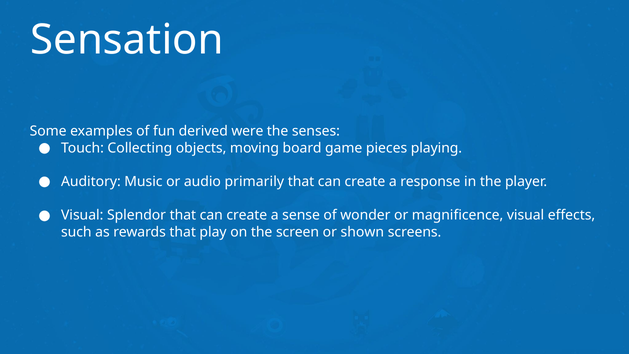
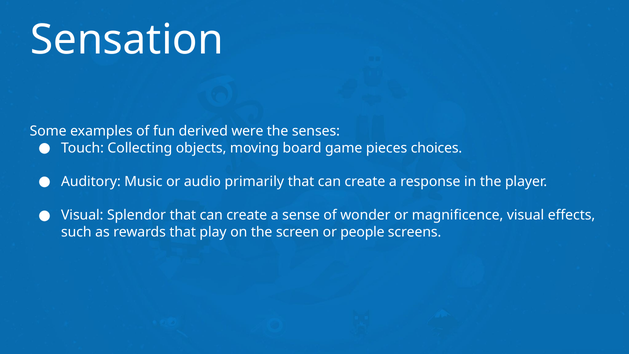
playing: playing -> choices
shown: shown -> people
